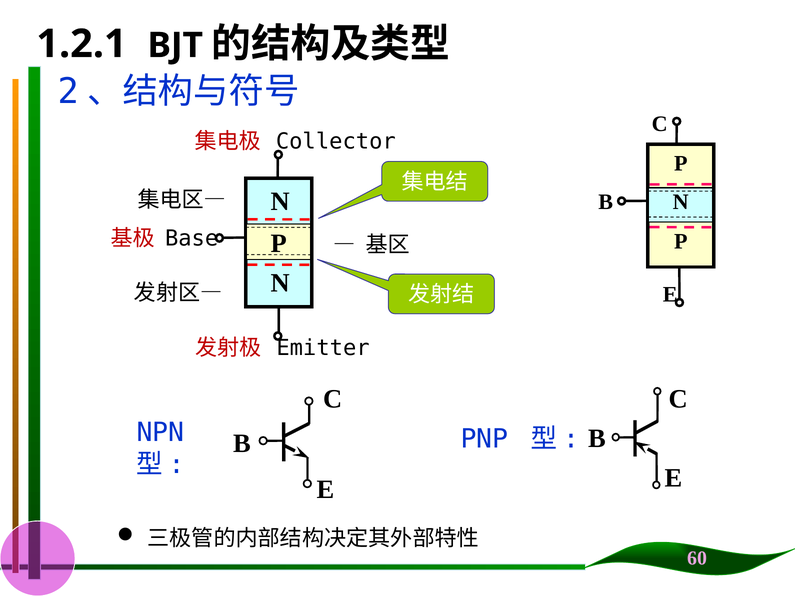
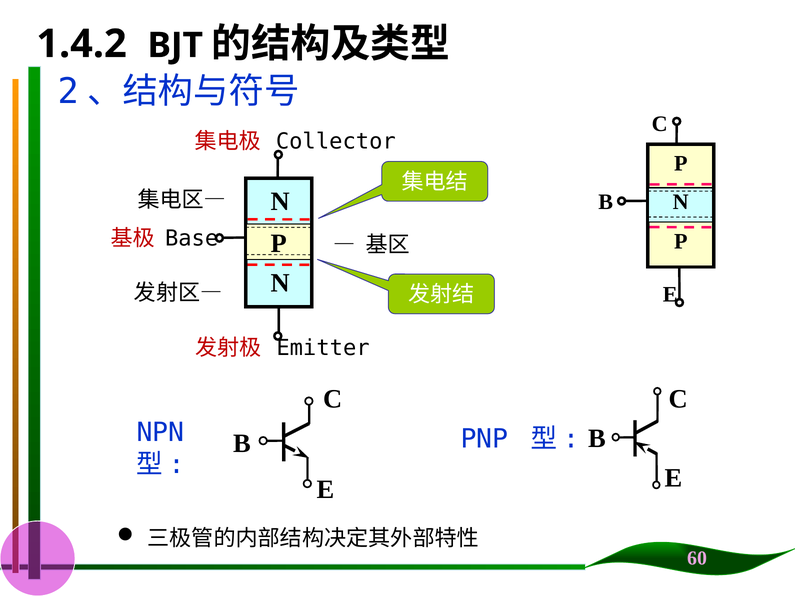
1.2.1: 1.2.1 -> 1.4.2
